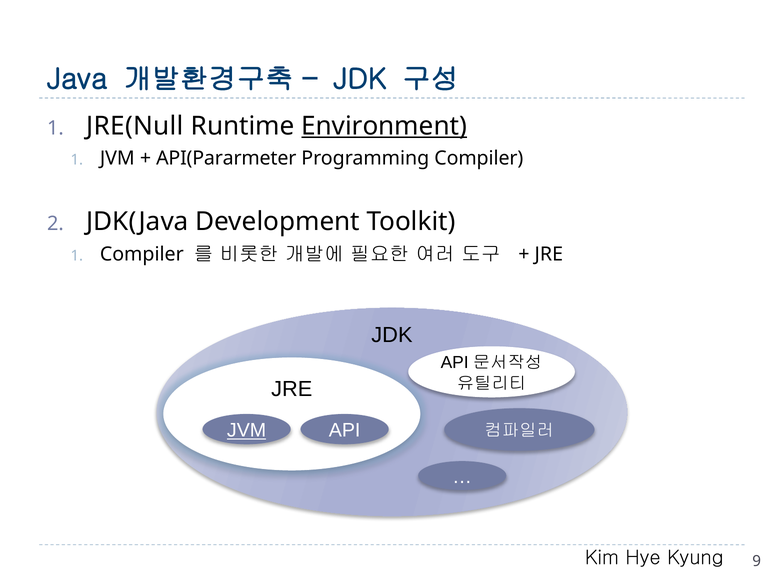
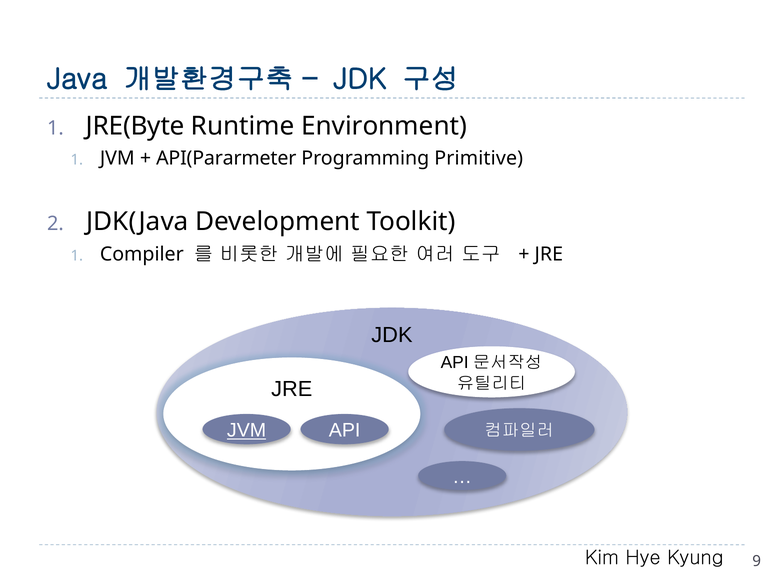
JRE(Null: JRE(Null -> JRE(Byte
Environment underline: present -> none
Programming Compiler: Compiler -> Primitive
